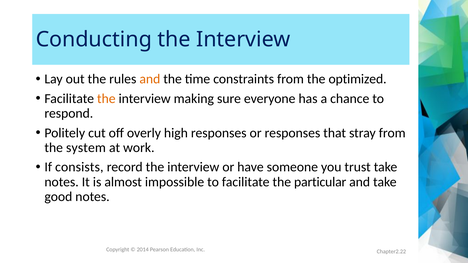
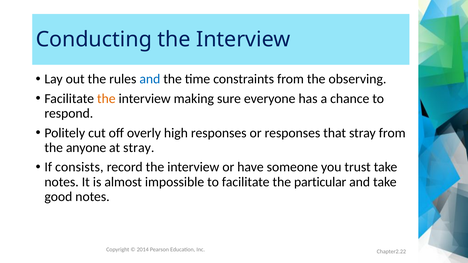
and at (150, 79) colour: orange -> blue
optimized: optimized -> observing
system: system -> anyone
at work: work -> stray
